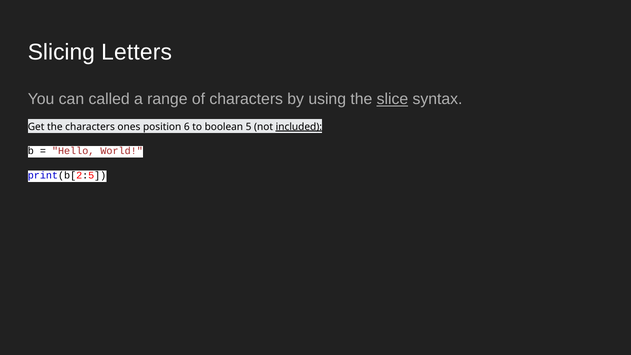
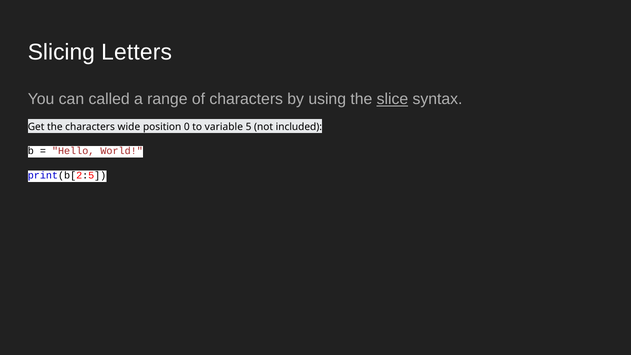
ones: ones -> wide
6: 6 -> 0
boolean: boolean -> variable
included underline: present -> none
